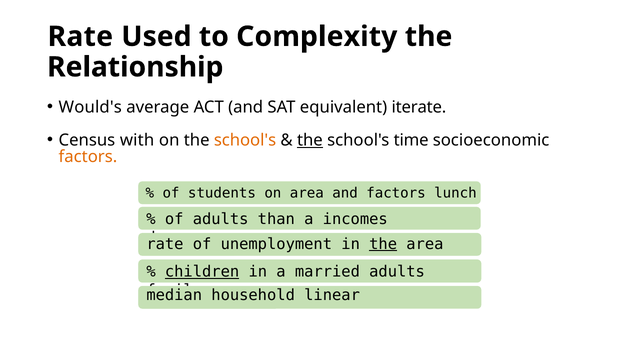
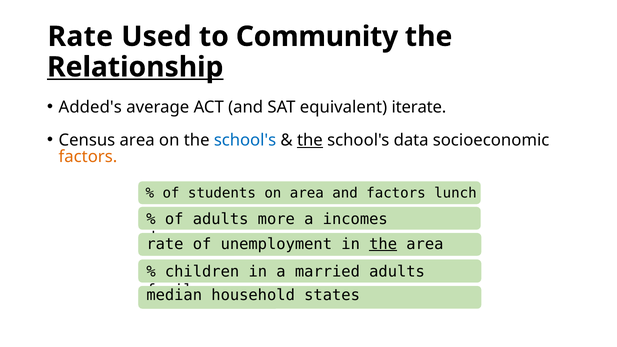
Complexity: Complexity -> Community
Relationship underline: none -> present
Would's: Would's -> Added's
Census with: with -> area
school's at (245, 140) colour: orange -> blue
time: time -> data
than: than -> more
children underline: present -> none
linear: linear -> states
